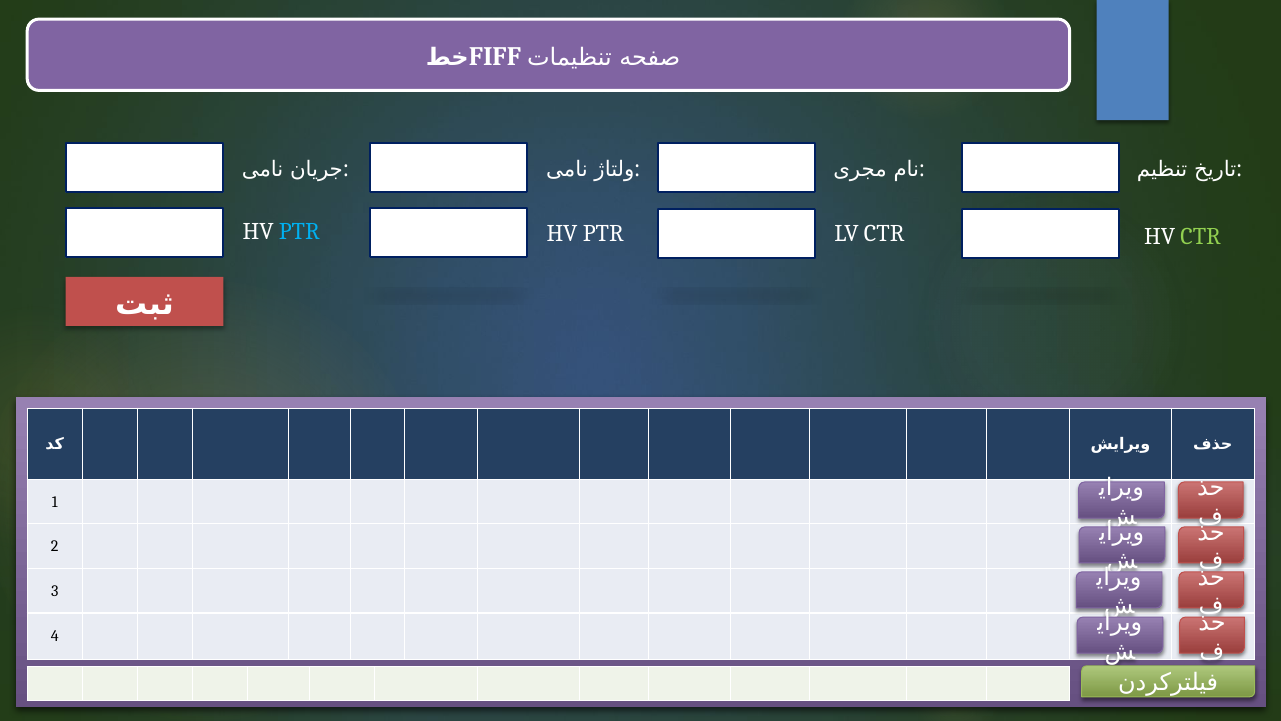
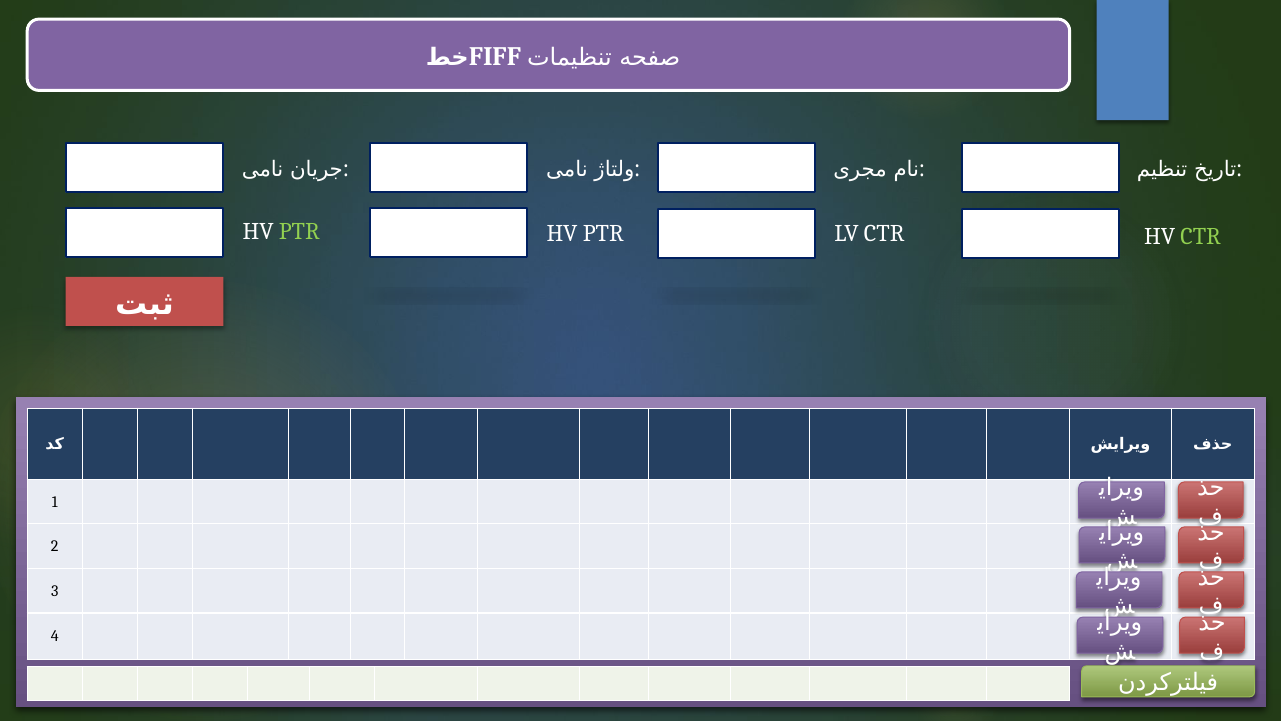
PTR at (299, 231) colour: light blue -> light green
